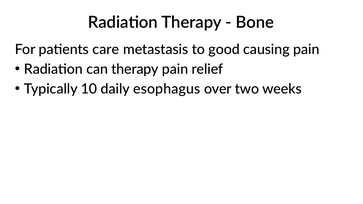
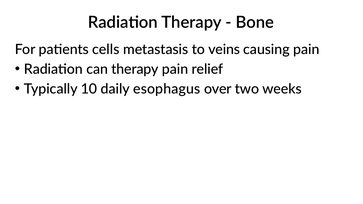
care: care -> cells
good: good -> veins
